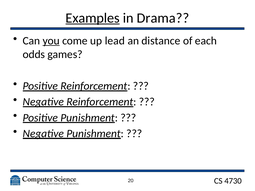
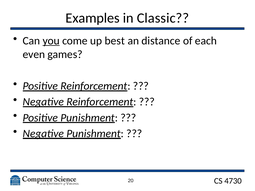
Examples underline: present -> none
Drama: Drama -> Classic
lead: lead -> best
odds: odds -> even
